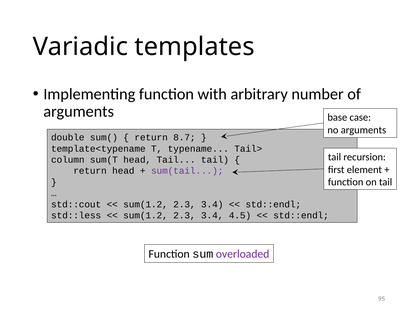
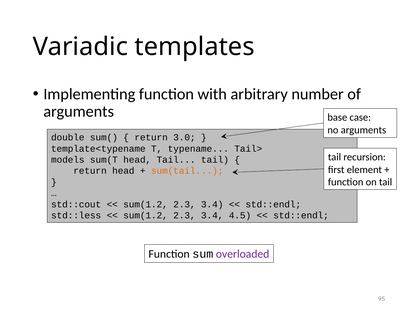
8.7: 8.7 -> 3.0
column: column -> models
sum(tail colour: purple -> orange
